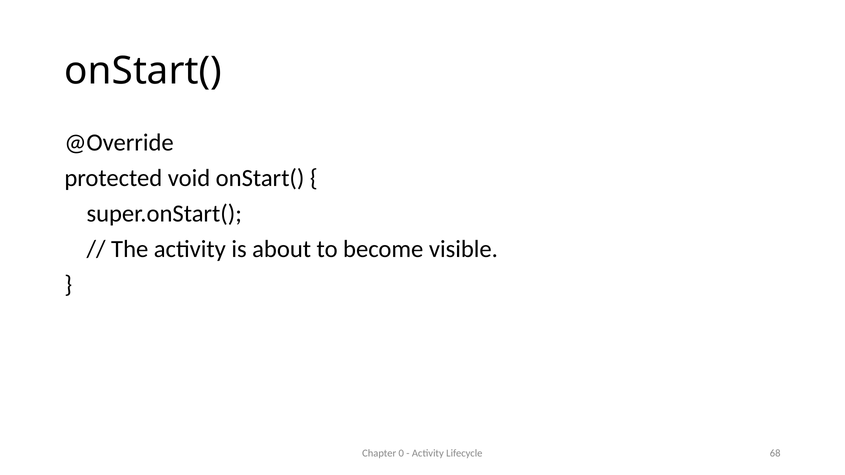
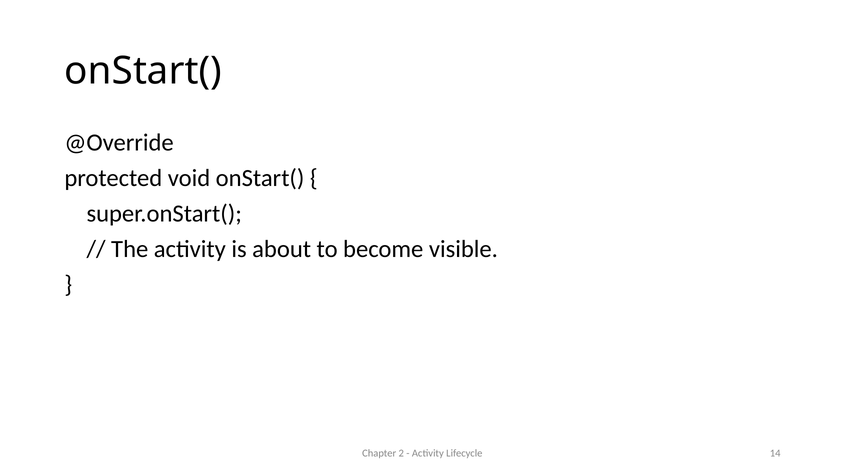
0: 0 -> 2
68: 68 -> 14
